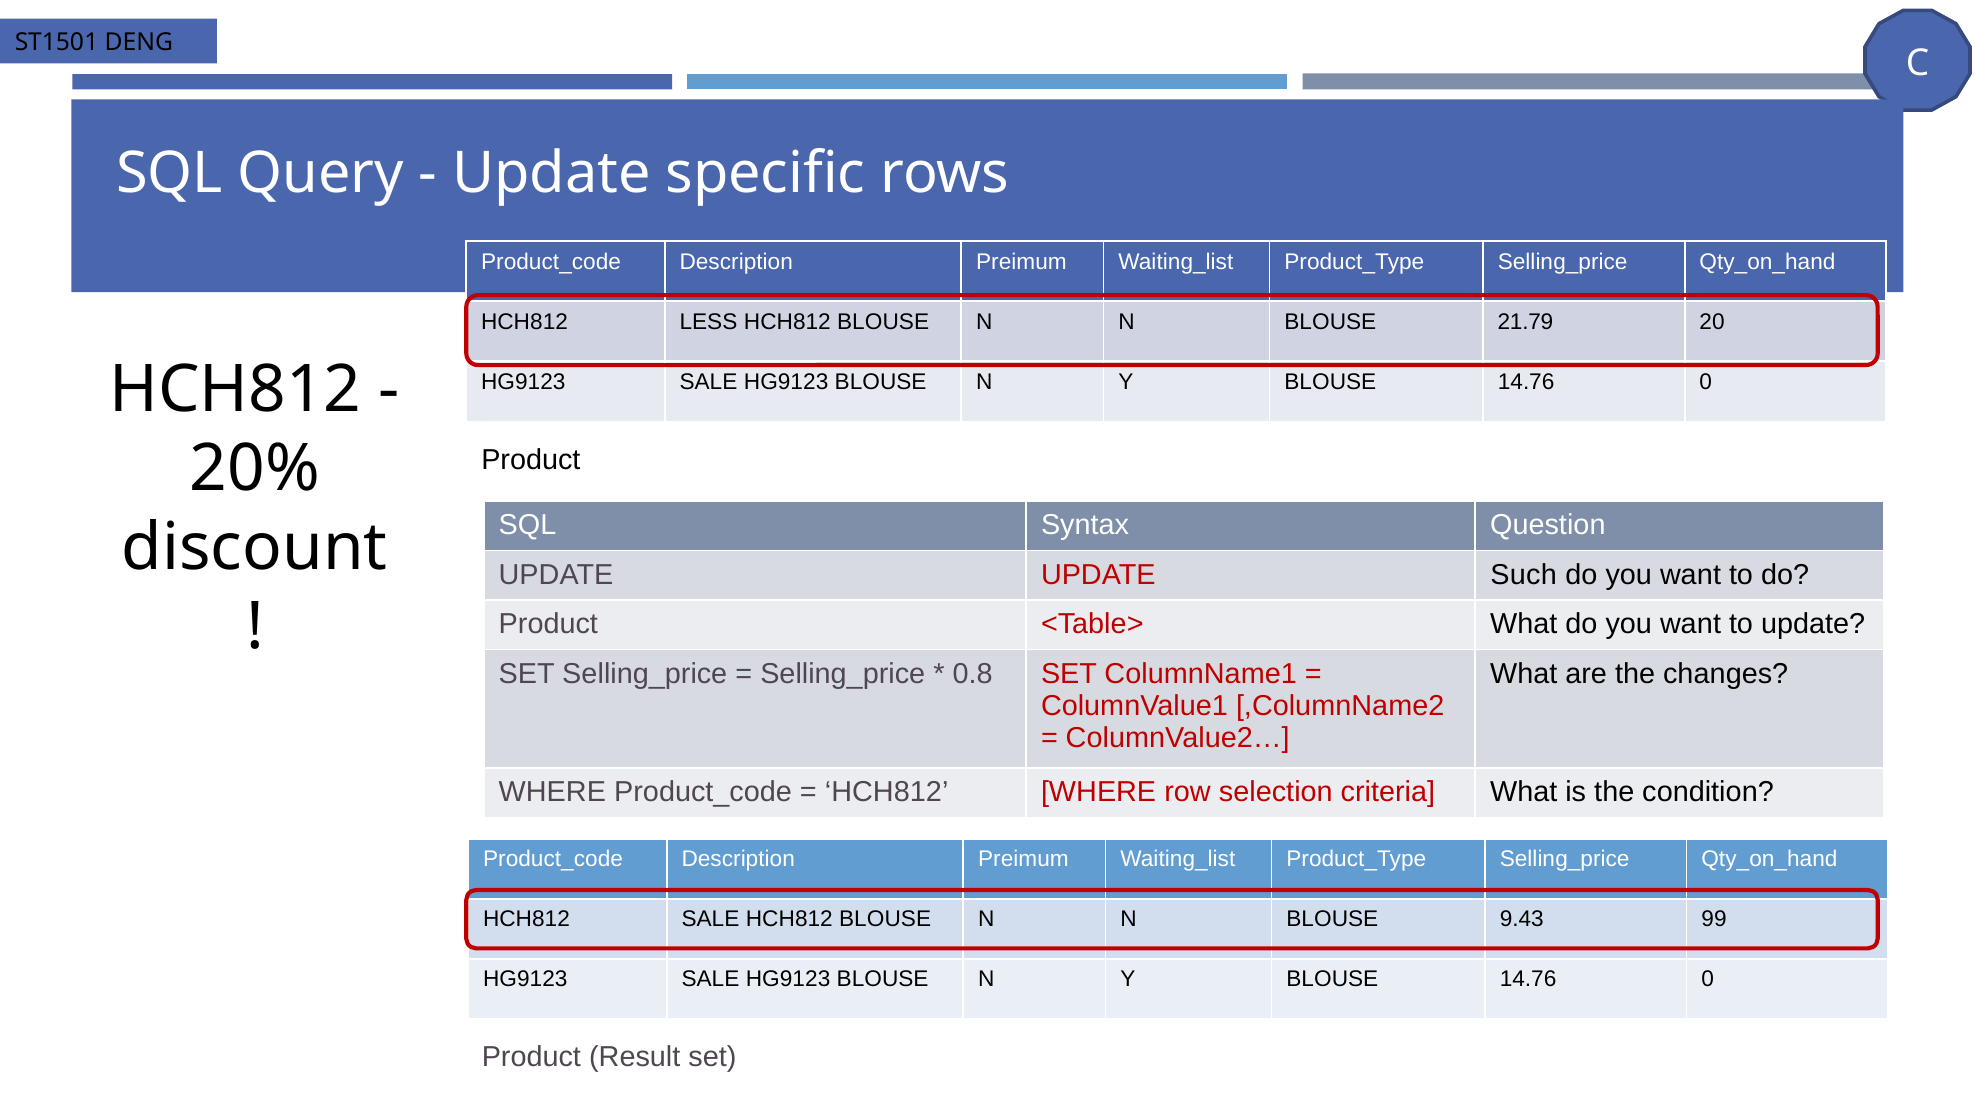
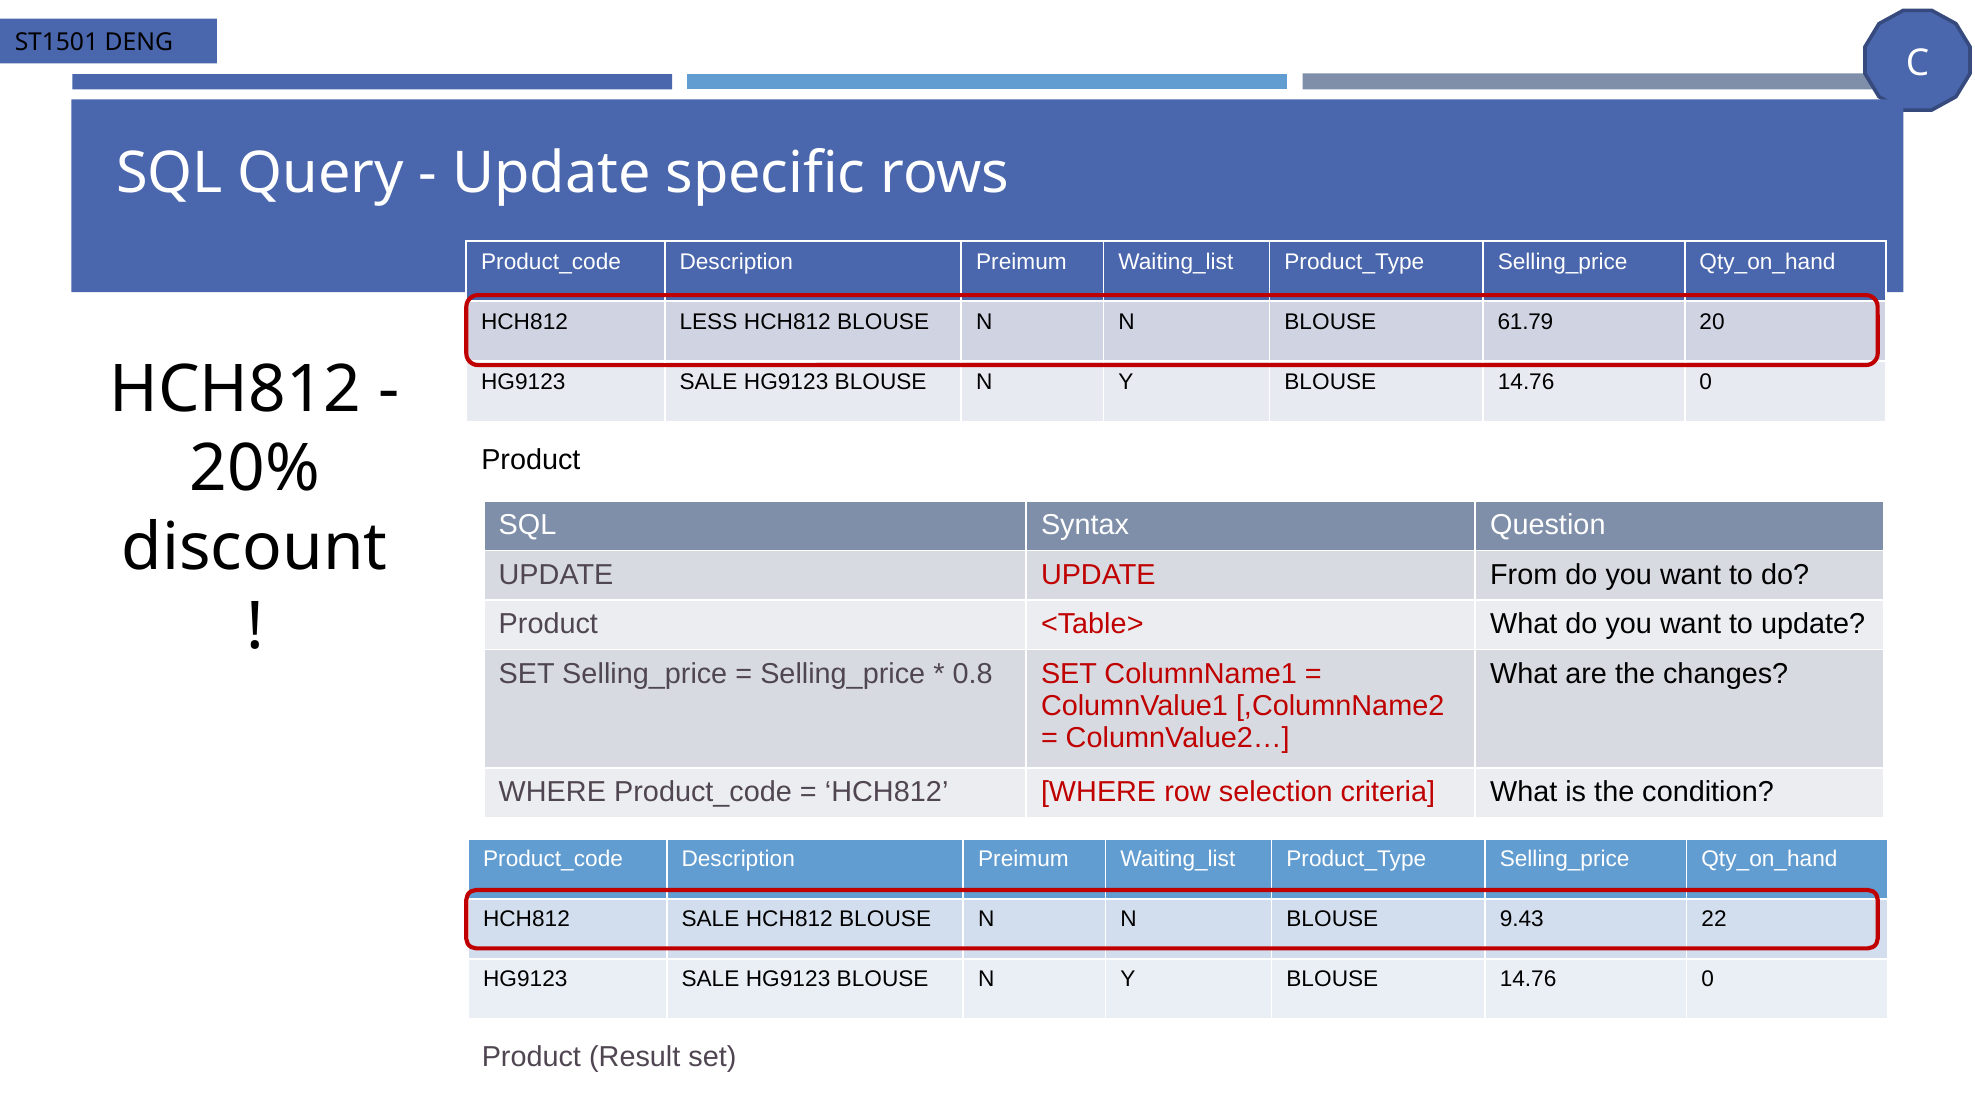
21.79: 21.79 -> 61.79
Such: Such -> From
99: 99 -> 22
